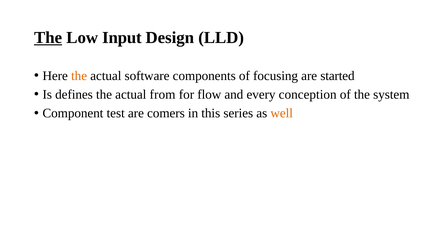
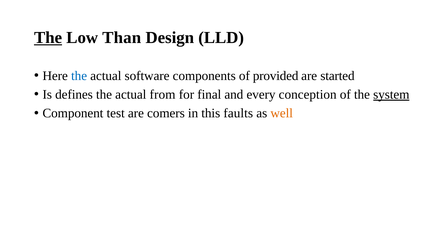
Input: Input -> Than
the at (79, 76) colour: orange -> blue
focusing: focusing -> provided
flow: flow -> final
system underline: none -> present
series: series -> faults
